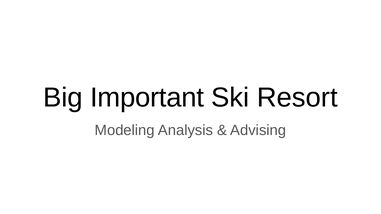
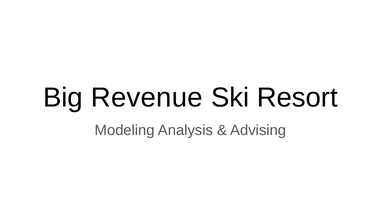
Important: Important -> Revenue
